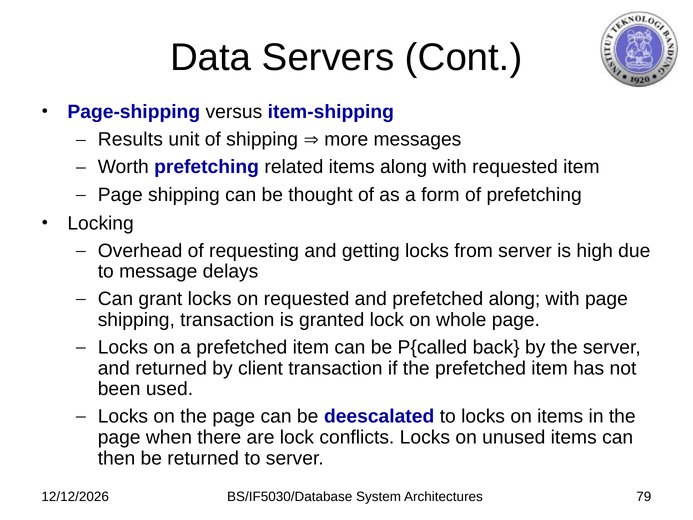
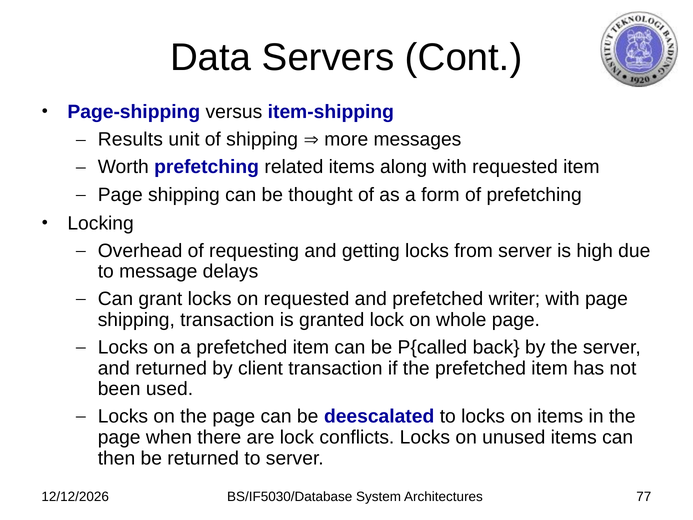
prefetched along: along -> writer
79: 79 -> 77
